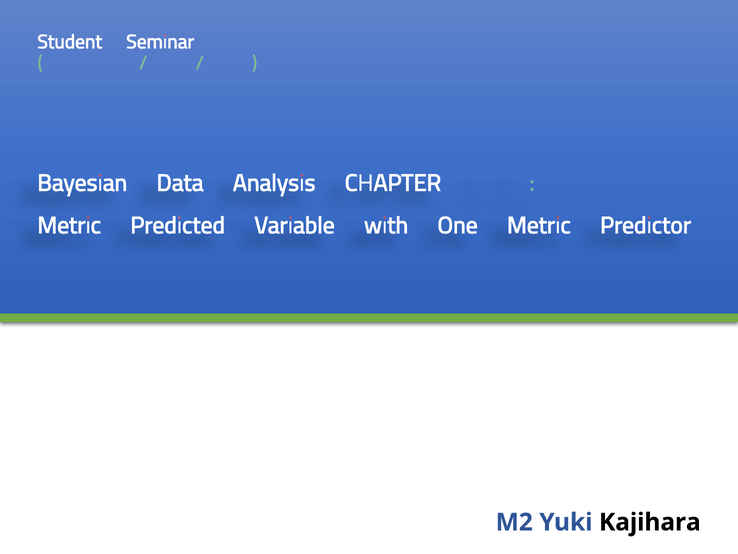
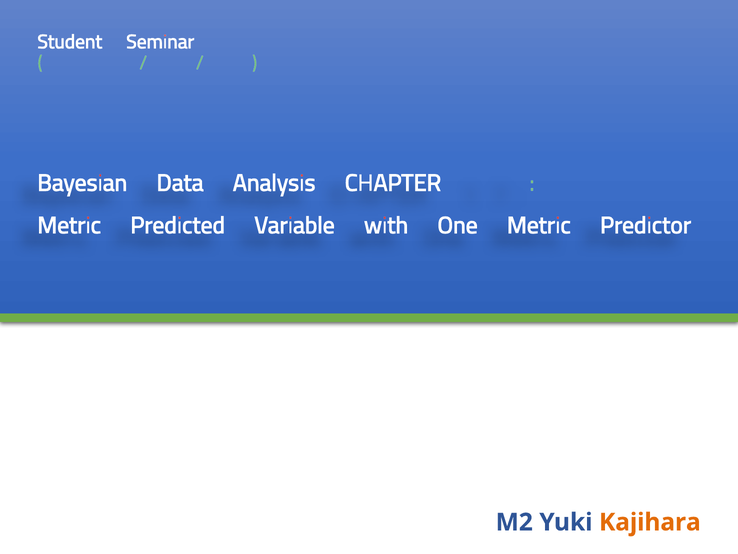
Kajihara colour: black -> orange
